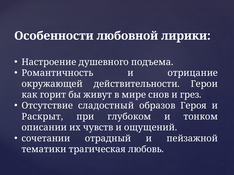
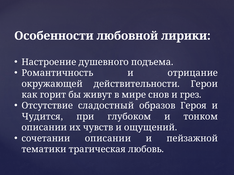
Раскрыт: Раскрыт -> Чудится
сочетании отрадный: отрадный -> описании
